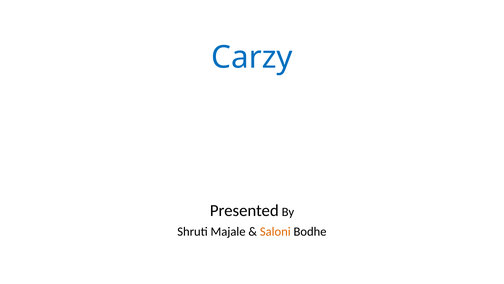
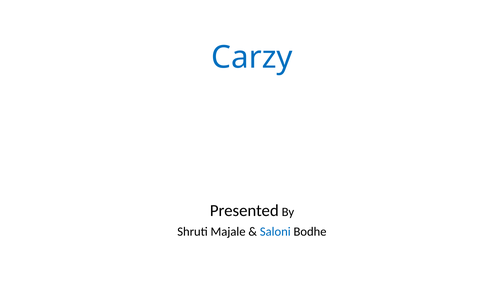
Saloni colour: orange -> blue
